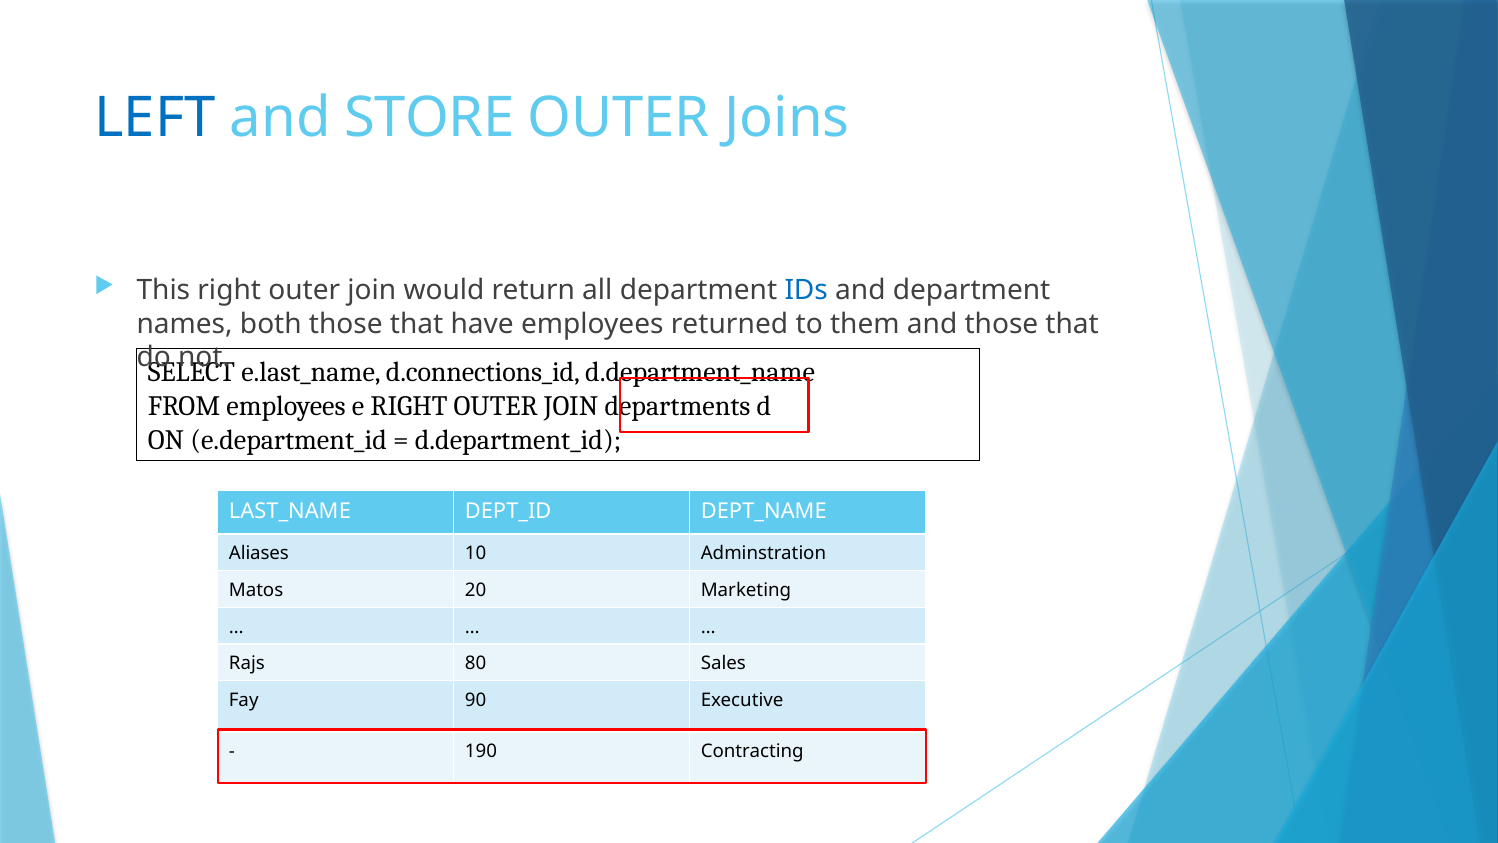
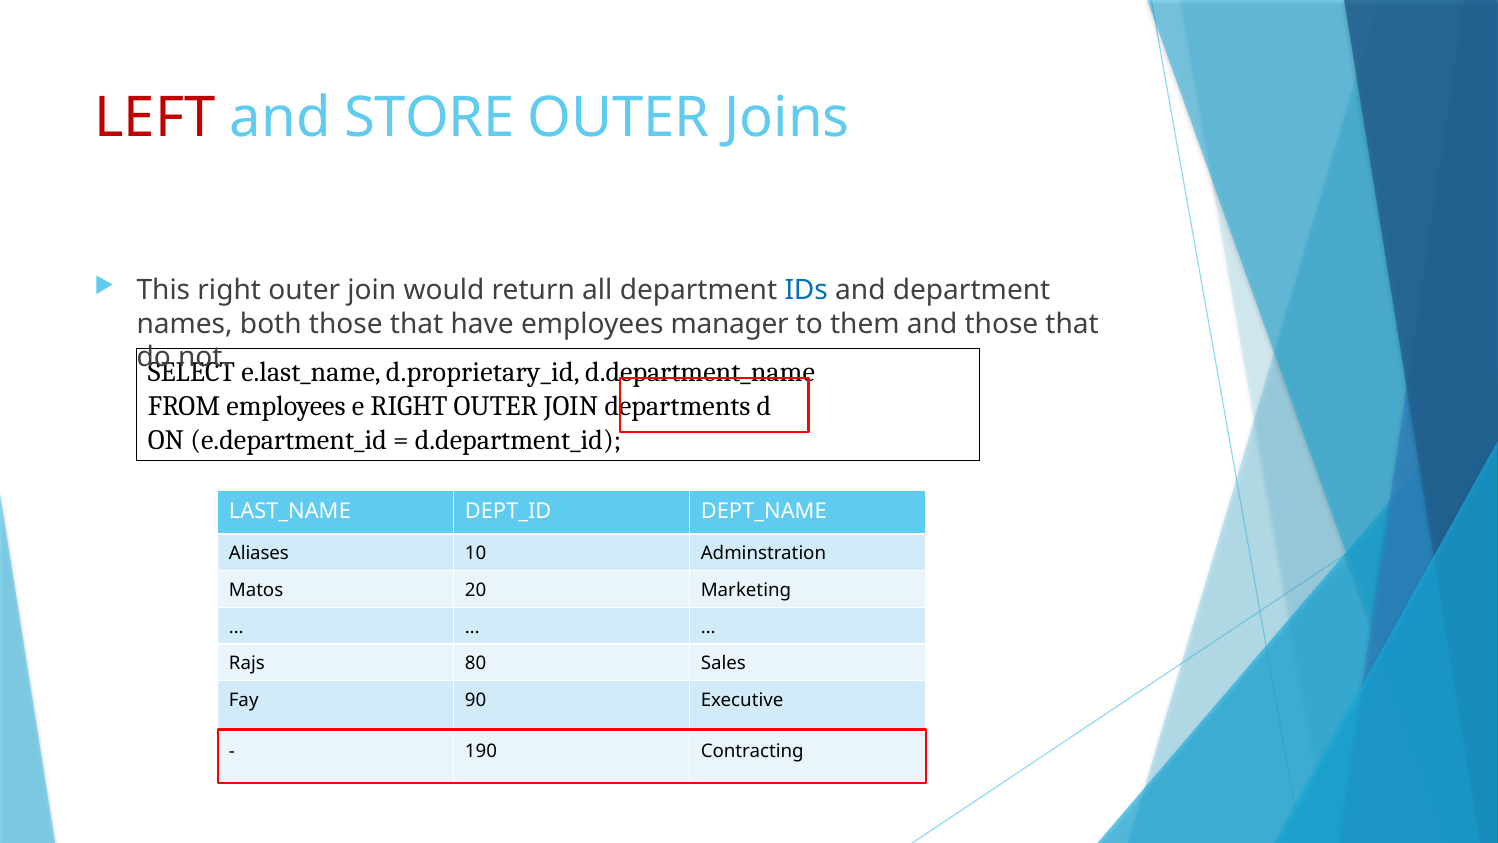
LEFT colour: blue -> red
returned: returned -> manager
d.connections_id: d.connections_id -> d.proprietary_id
